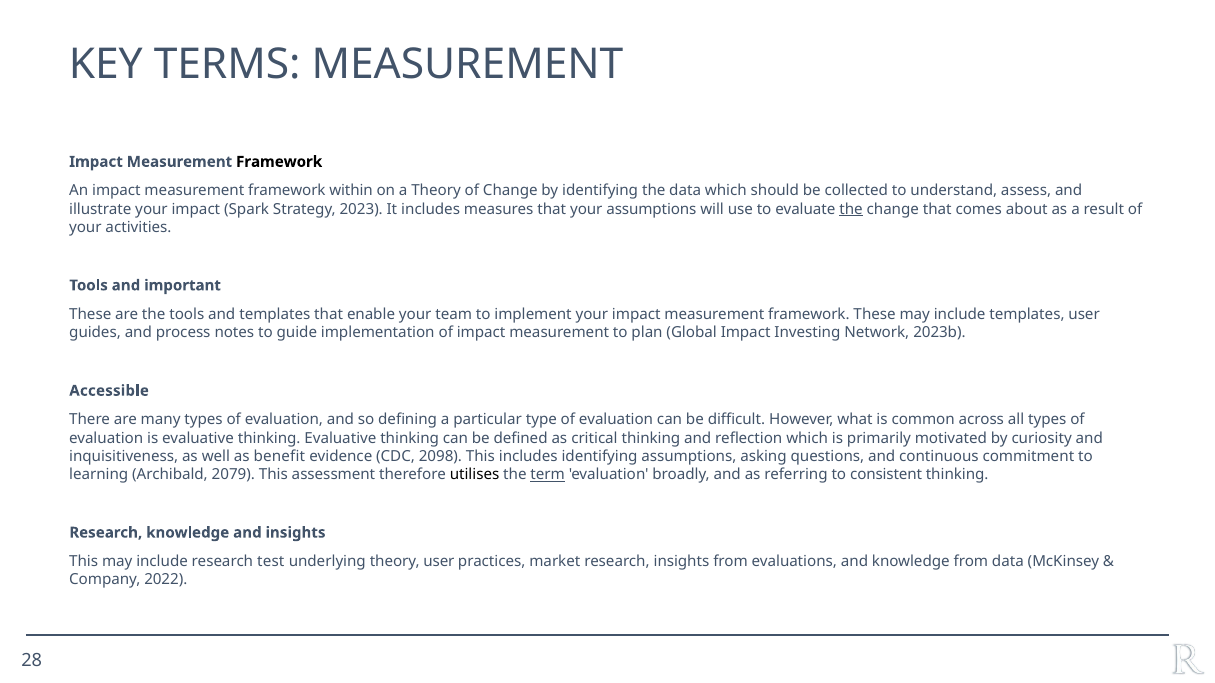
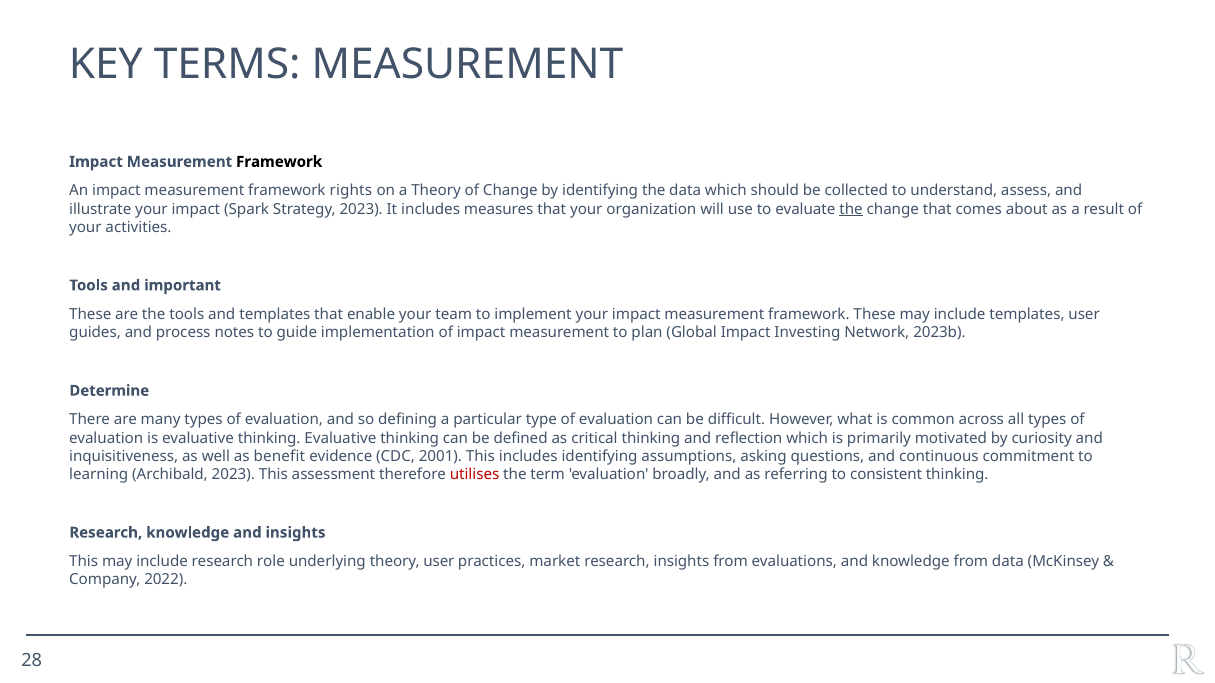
within: within -> rights
your assumptions: assumptions -> organization
Accessible: Accessible -> Determine
2098: 2098 -> 2001
Archibald 2079: 2079 -> 2023
utilises colour: black -> red
term underline: present -> none
test: test -> role
